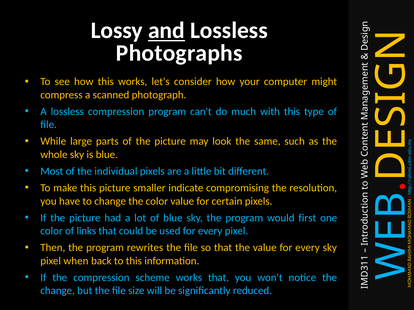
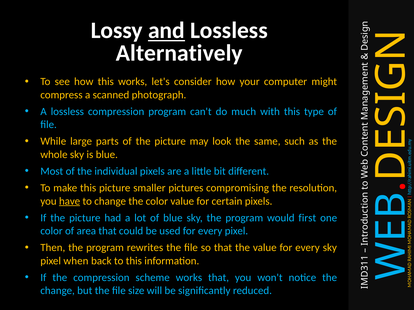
Photographs: Photographs -> Alternatively
indicate: indicate -> pictures
have underline: none -> present
links: links -> area
